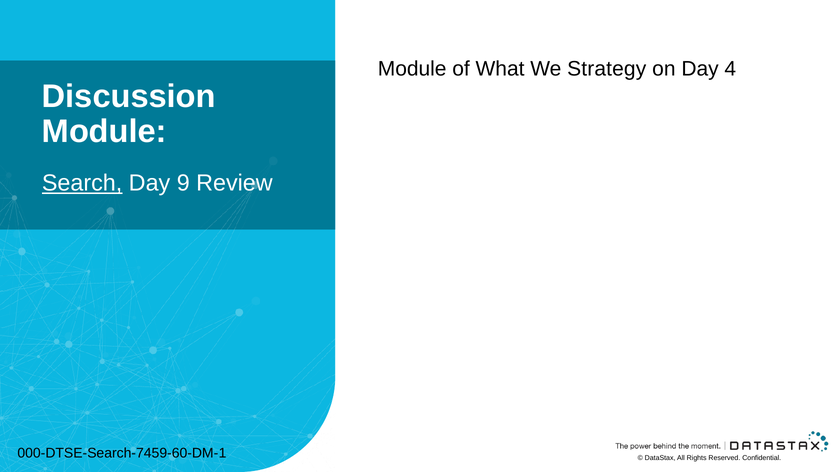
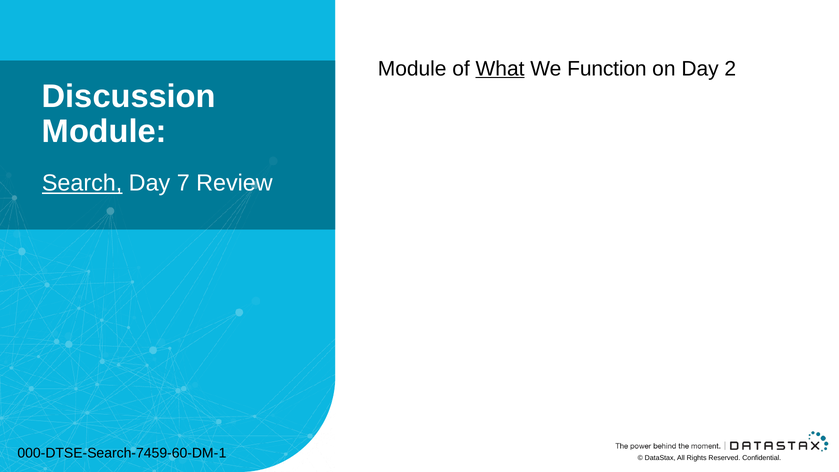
What underline: none -> present
Strategy: Strategy -> Function
4: 4 -> 2
9: 9 -> 7
